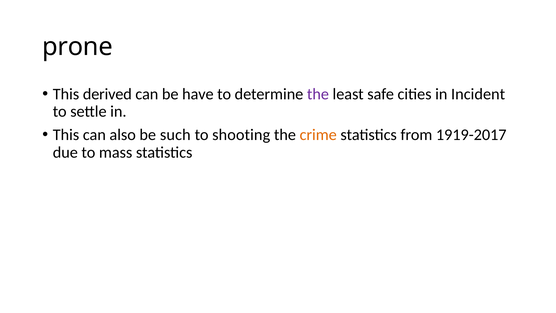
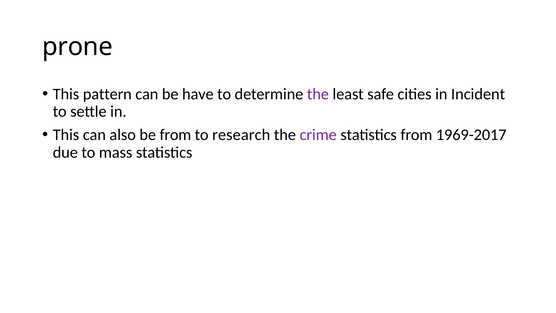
derived: derived -> pattern
be such: such -> from
shooting: shooting -> research
crime colour: orange -> purple
1919-2017: 1919-2017 -> 1969-2017
